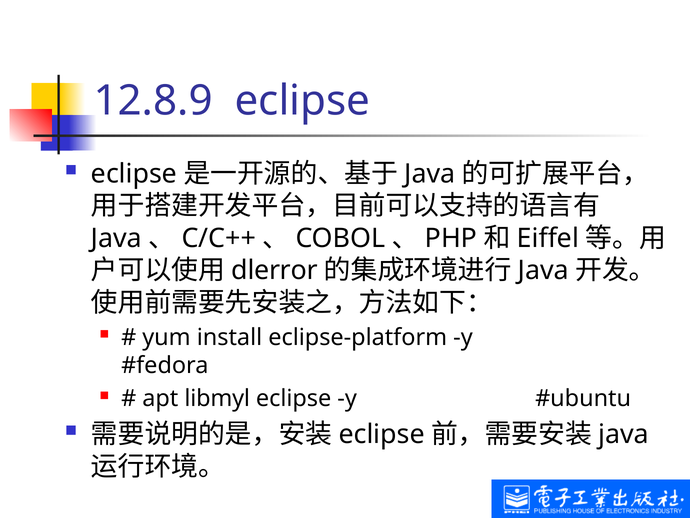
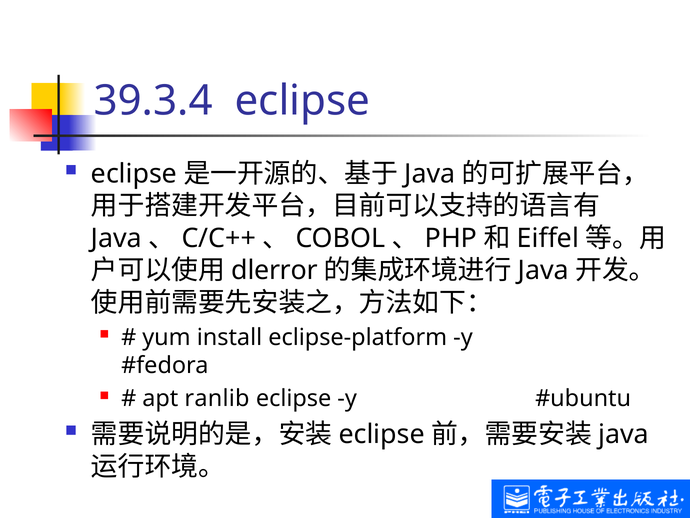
12.8.9: 12.8.9 -> 39.3.4
libmyl: libmyl -> ranlib
